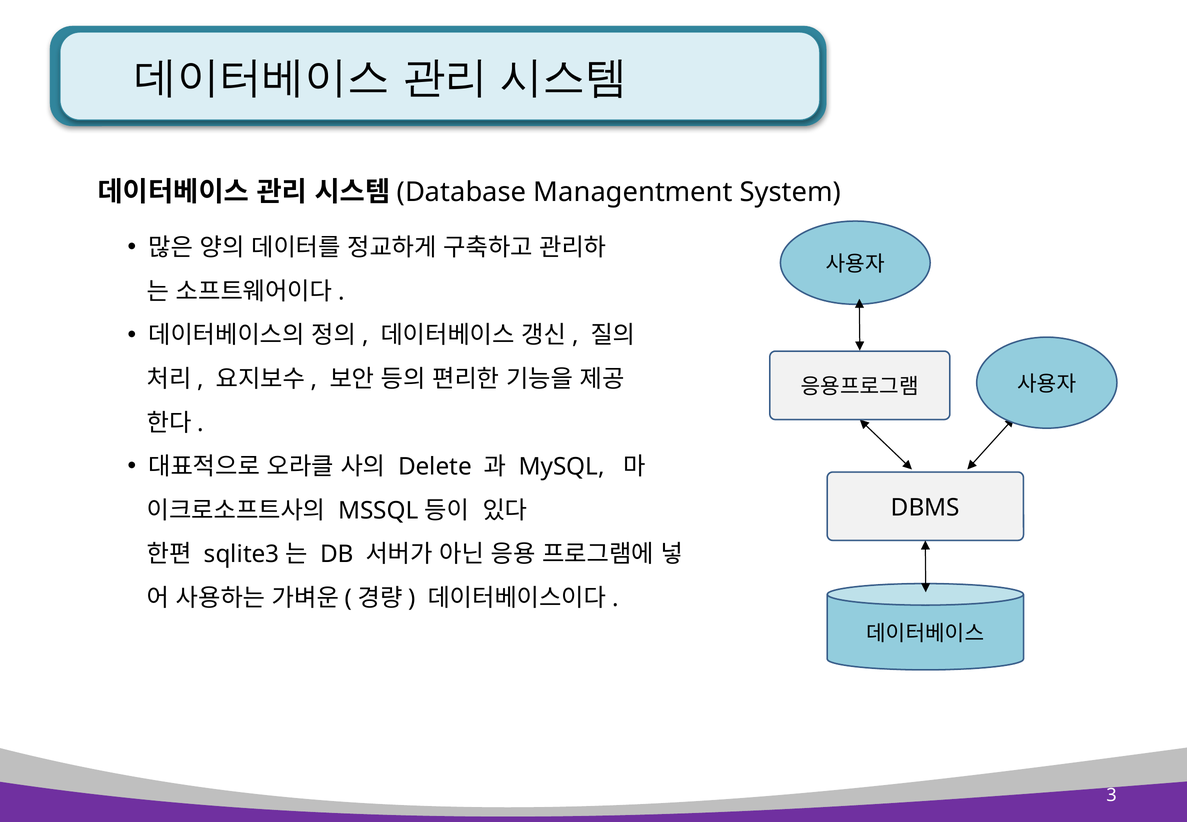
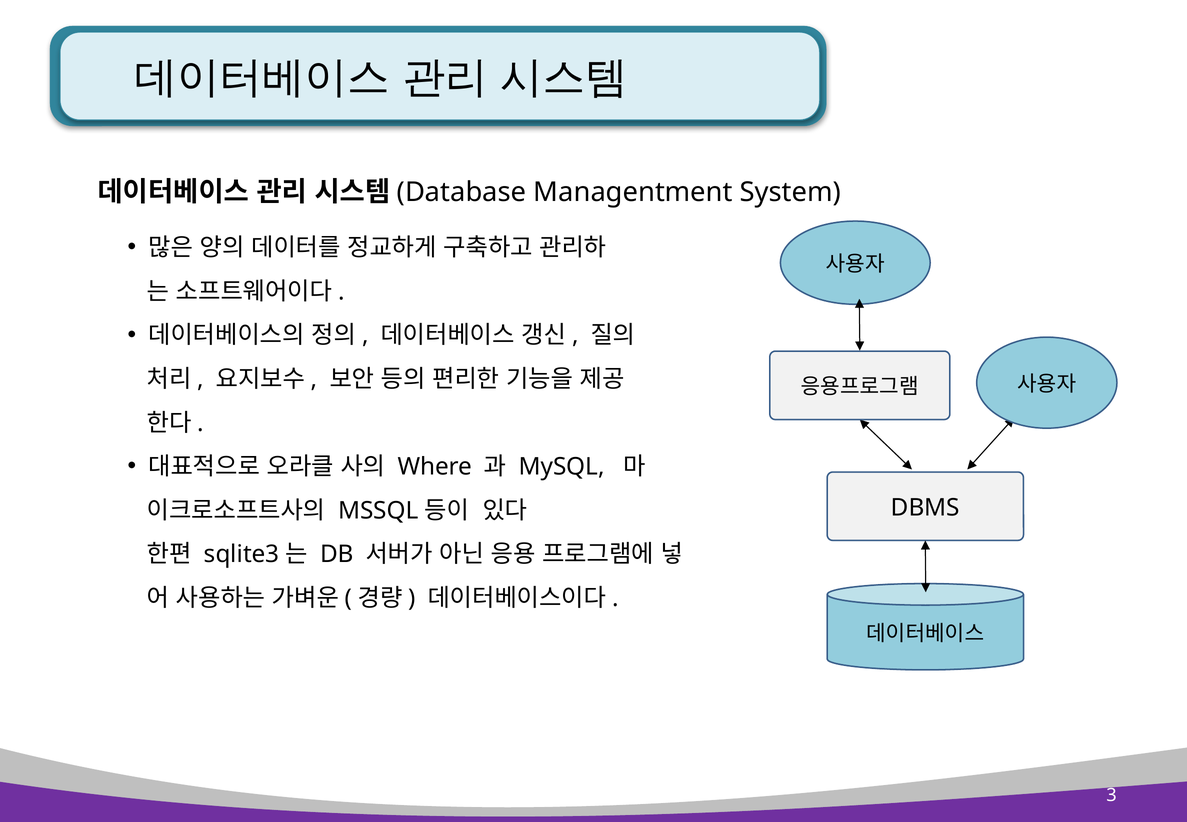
Delete: Delete -> Where
